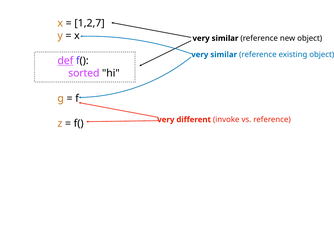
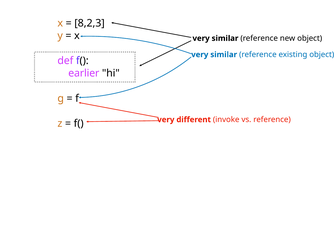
1,2,7: 1,2,7 -> 8,2,3
def underline: present -> none
sorted: sorted -> earlier
